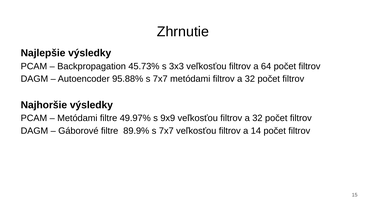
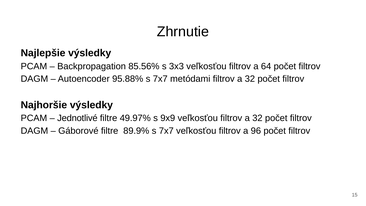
45.73%: 45.73% -> 85.56%
Metódami at (77, 118): Metódami -> Jednotlivé
14: 14 -> 96
